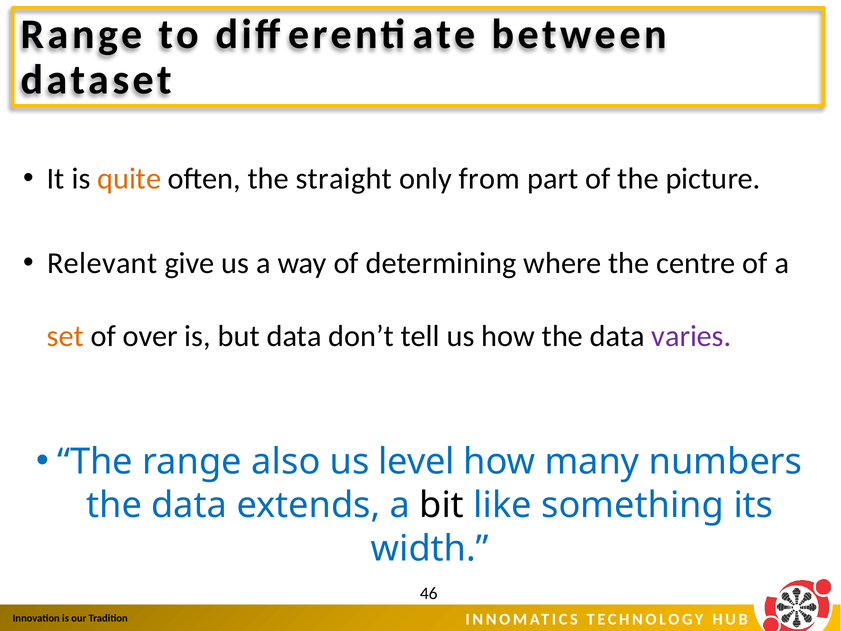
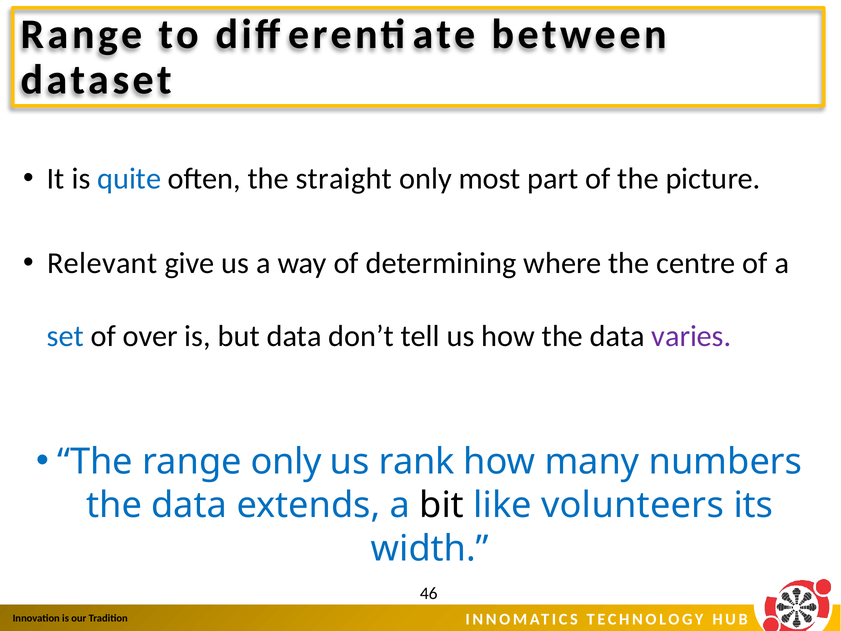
quite colour: orange -> blue
from: from -> most
set colour: orange -> blue
range also: also -> only
level: level -> rank
something: something -> volunteers
